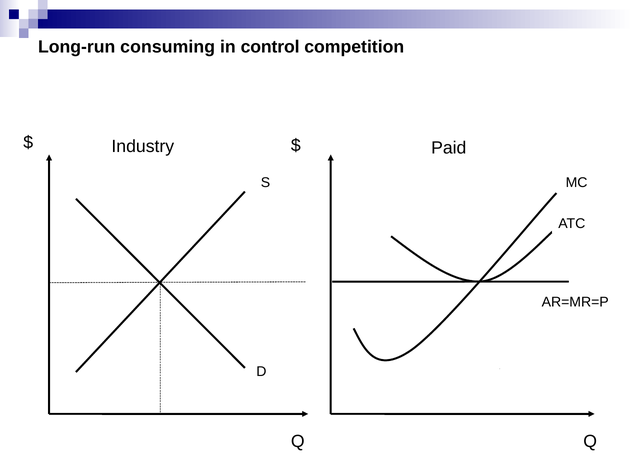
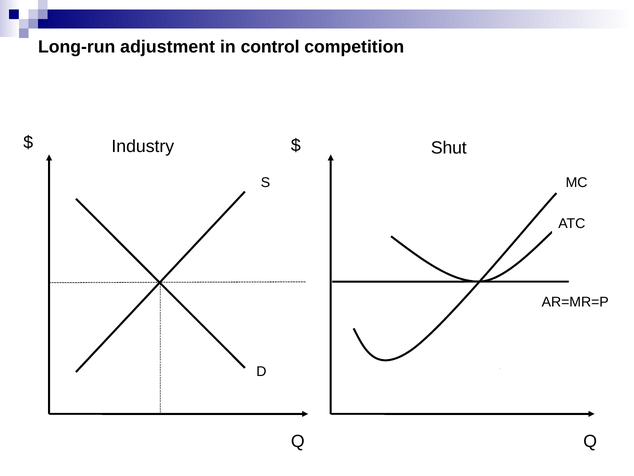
consuming: consuming -> adjustment
Paid: Paid -> Shut
